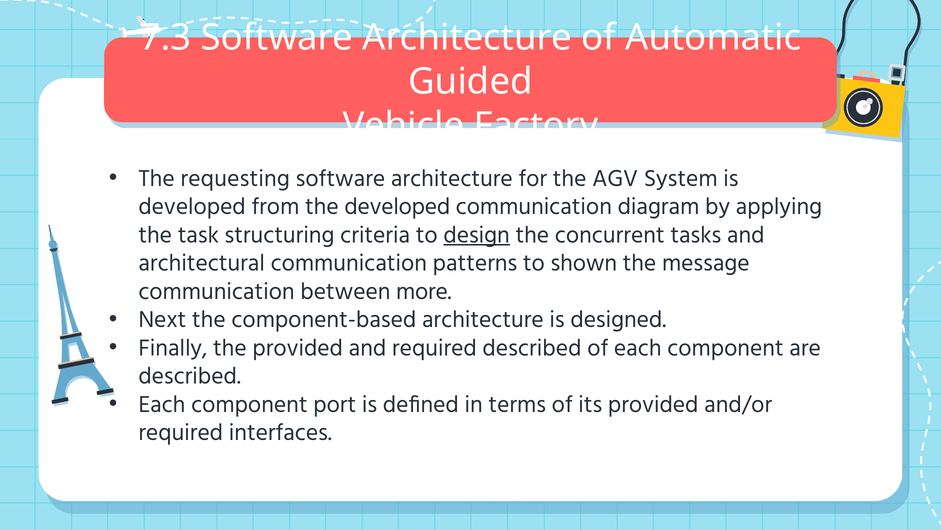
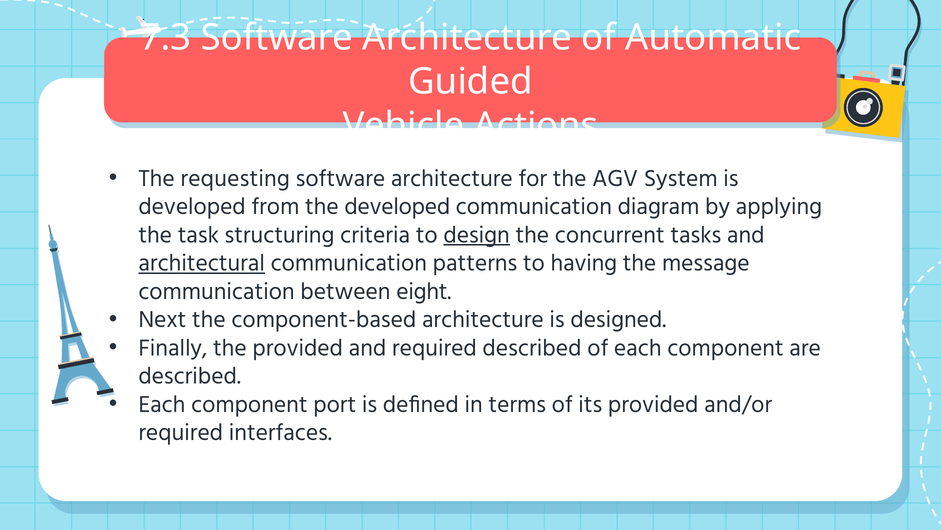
Factory: Factory -> Actions
architectural underline: none -> present
shown: shown -> having
more: more -> eight
